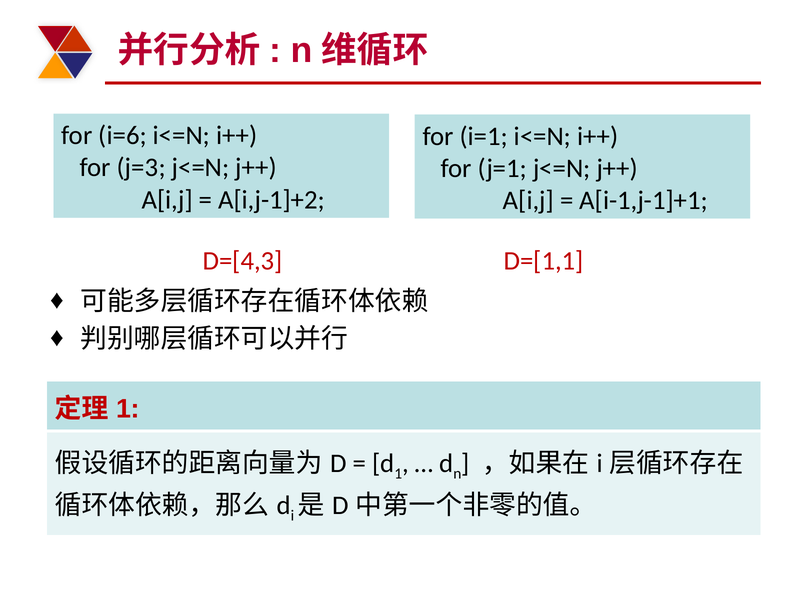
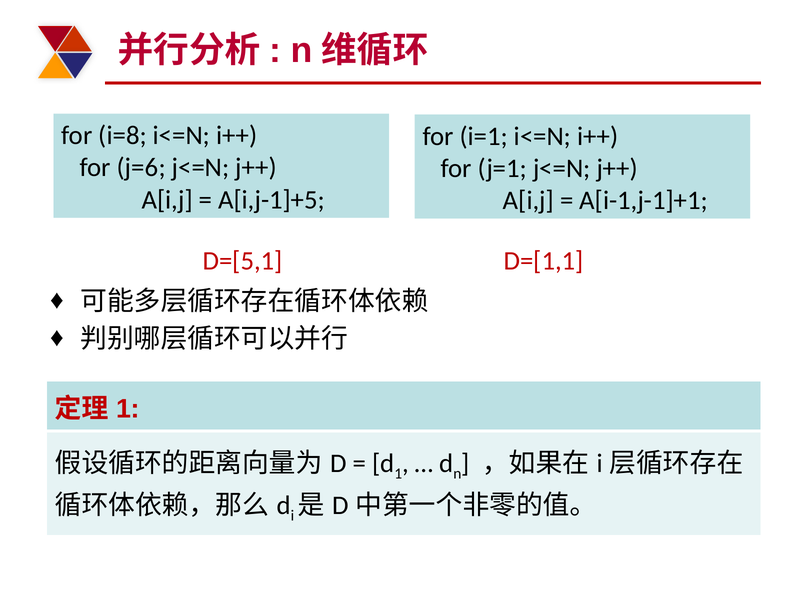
i=6: i=6 -> i=8
j=3: j=3 -> j=6
A[i,j-1]+2: A[i,j-1]+2 -> A[i,j-1]+5
D=[4,3: D=[4,3 -> D=[5,1
